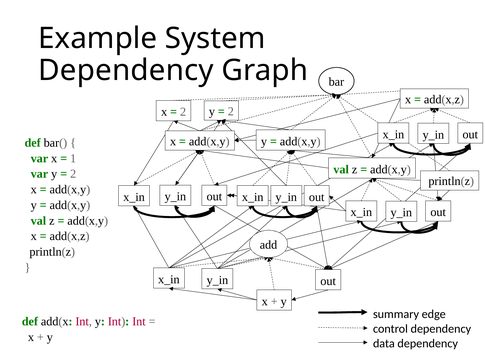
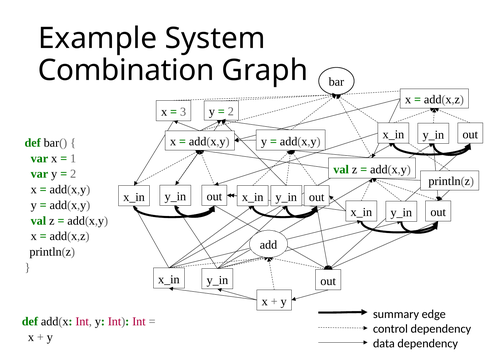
Dependency at (126, 70): Dependency -> Combination
2 at (183, 112): 2 -> 3
